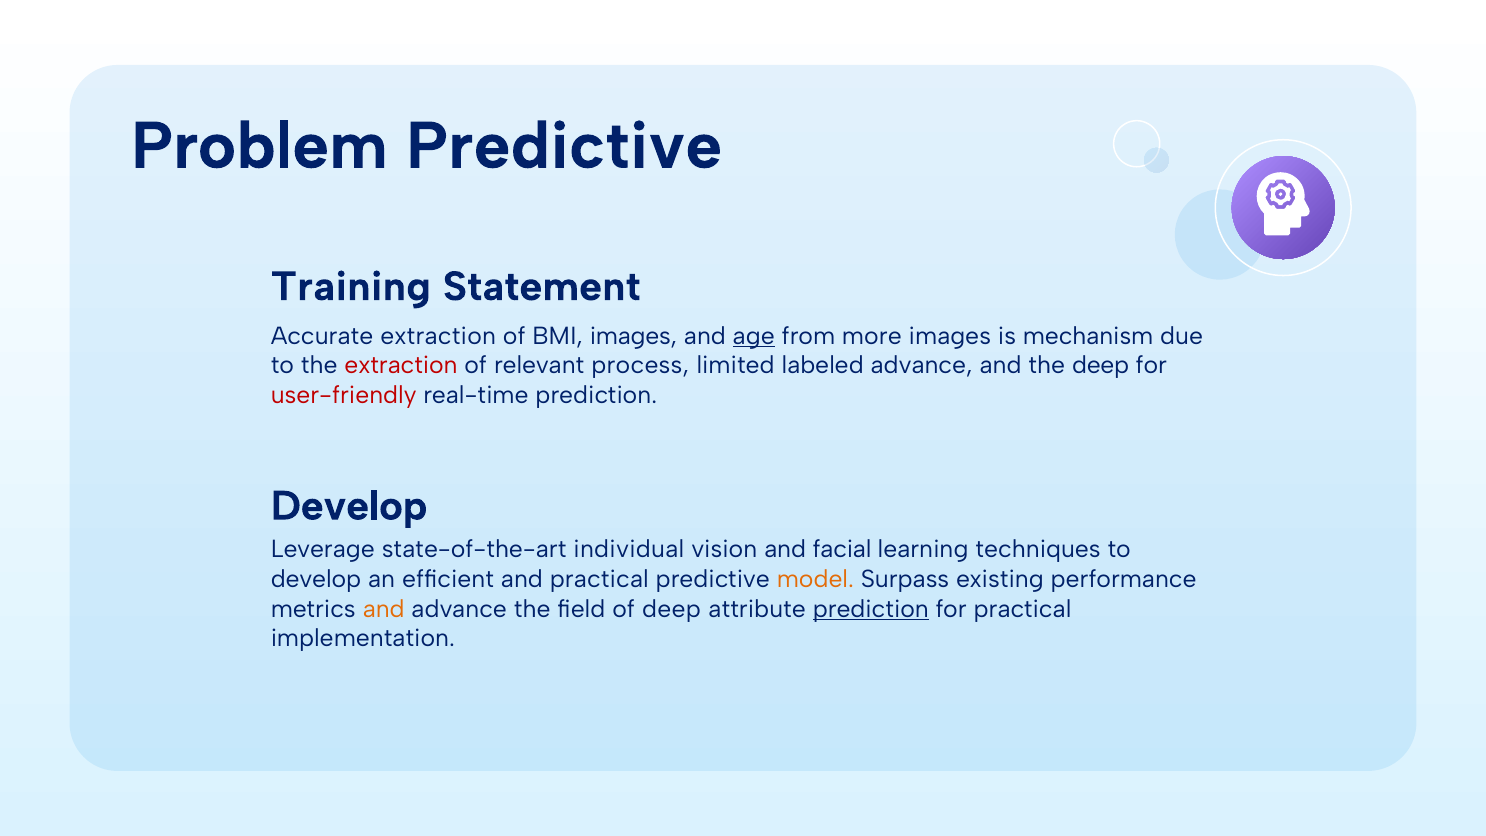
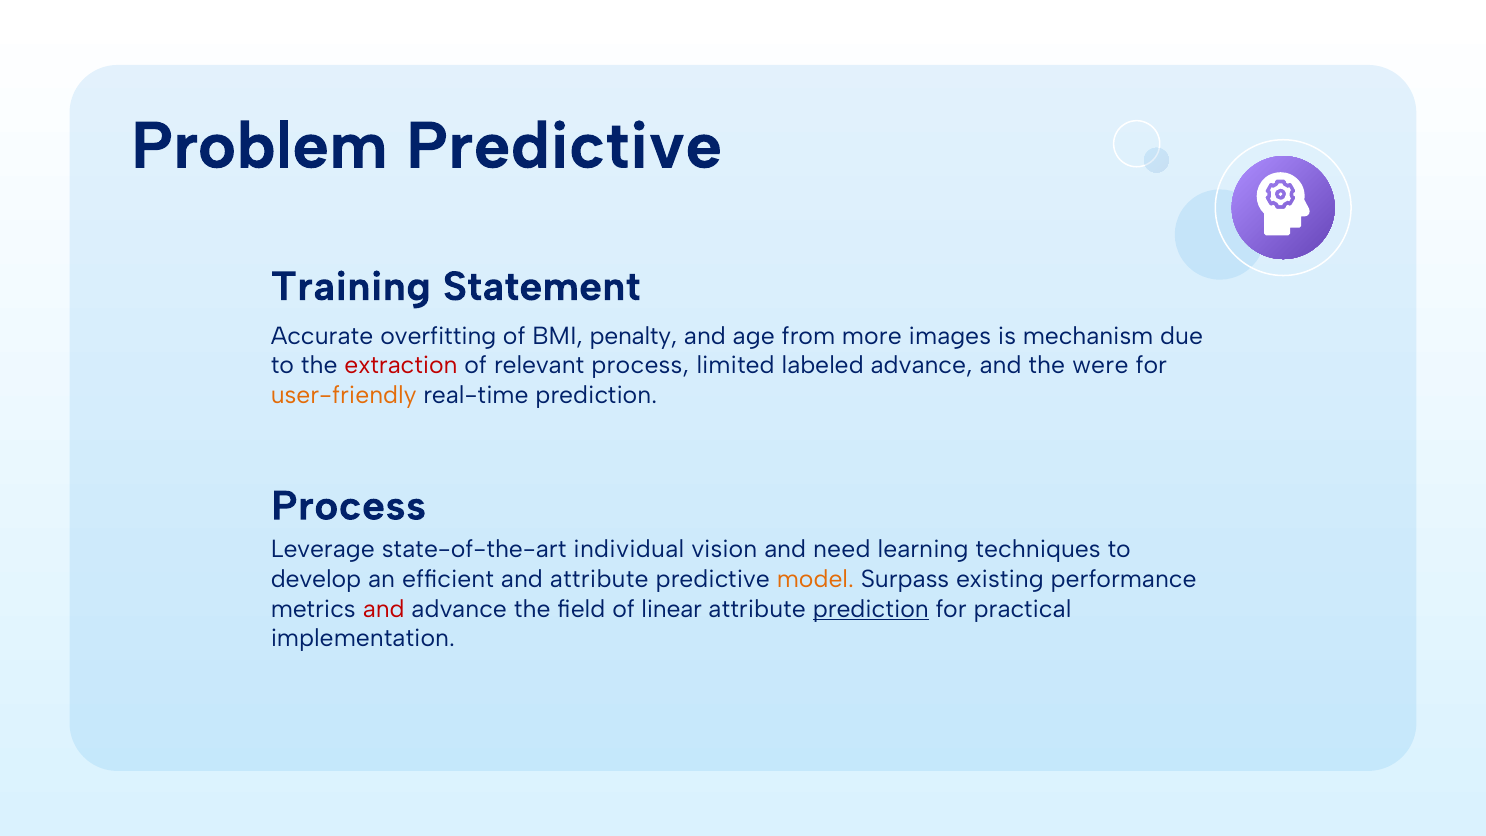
Accurate extraction: extraction -> overfitting
BMI images: images -> penalty
age underline: present -> none
the deep: deep -> were
user-friendly colour: red -> orange
Develop at (349, 506): Develop -> Process
facial: facial -> need
and practical: practical -> attribute
and at (384, 609) colour: orange -> red
of deep: deep -> linear
